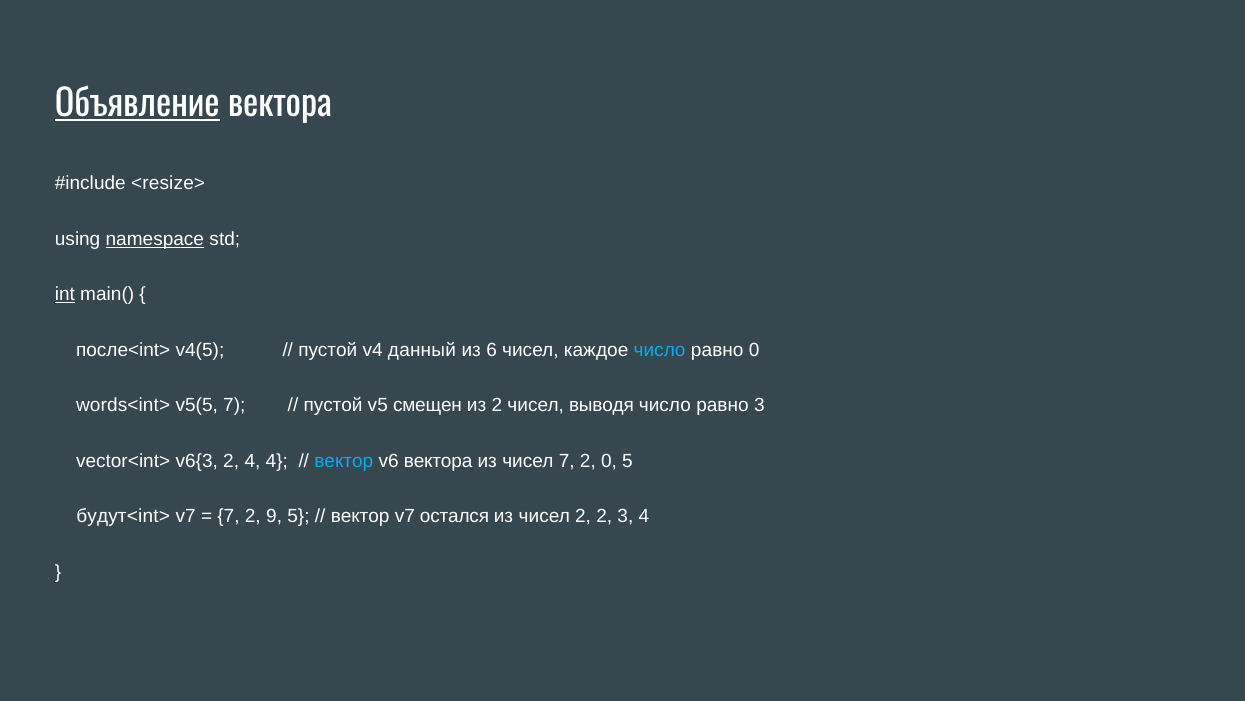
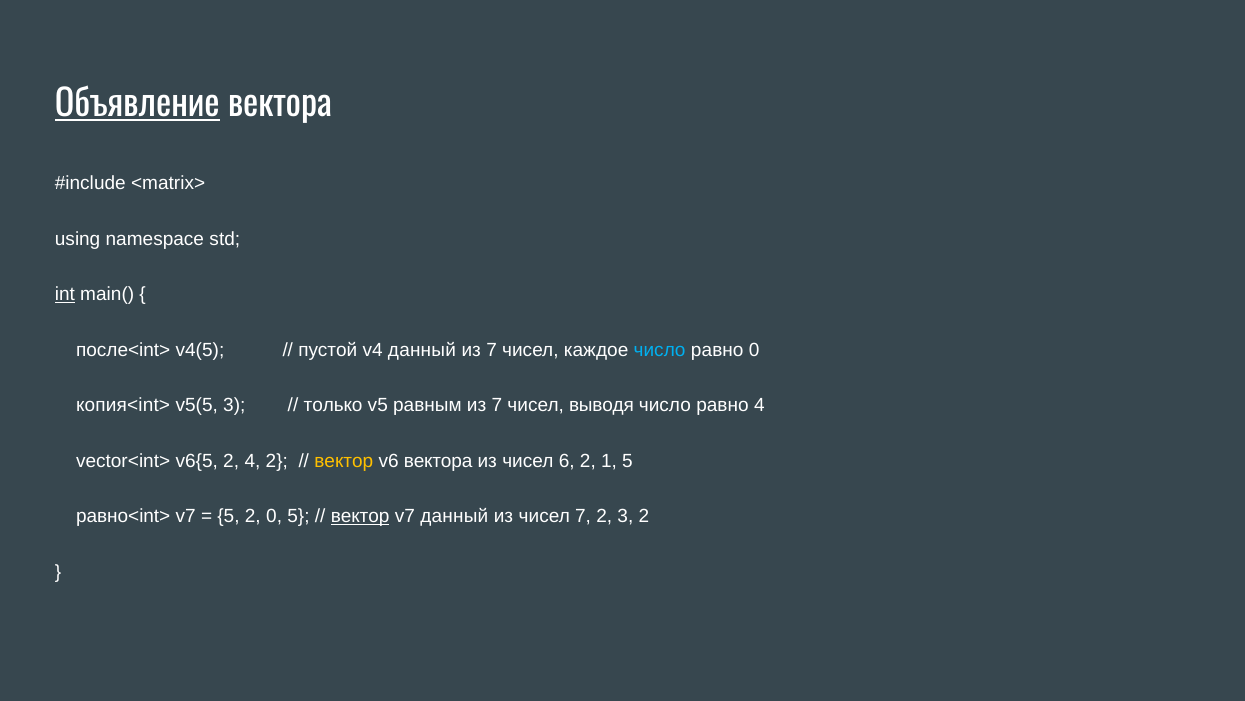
<resize>: <resize> -> <matrix>
namespace underline: present -> none
6 at (492, 350): 6 -> 7
words<int>: words<int> -> копия<int>
v5(5 7: 7 -> 3
пустой at (333, 405): пустой -> только
смещен: смещен -> равным
2 at (497, 405): 2 -> 7
равно 3: 3 -> 4
v6{3: v6{3 -> v6{5
4 4: 4 -> 2
вектор at (344, 461) colour: light blue -> yellow
чисел 7: 7 -> 6
2 0: 0 -> 1
будут<int>: будут<int> -> равно<int>
7 at (228, 516): 7 -> 5
2 9: 9 -> 0
вектор at (360, 516) underline: none -> present
v7 остался: остался -> данный
чисел 2: 2 -> 7
3 4: 4 -> 2
